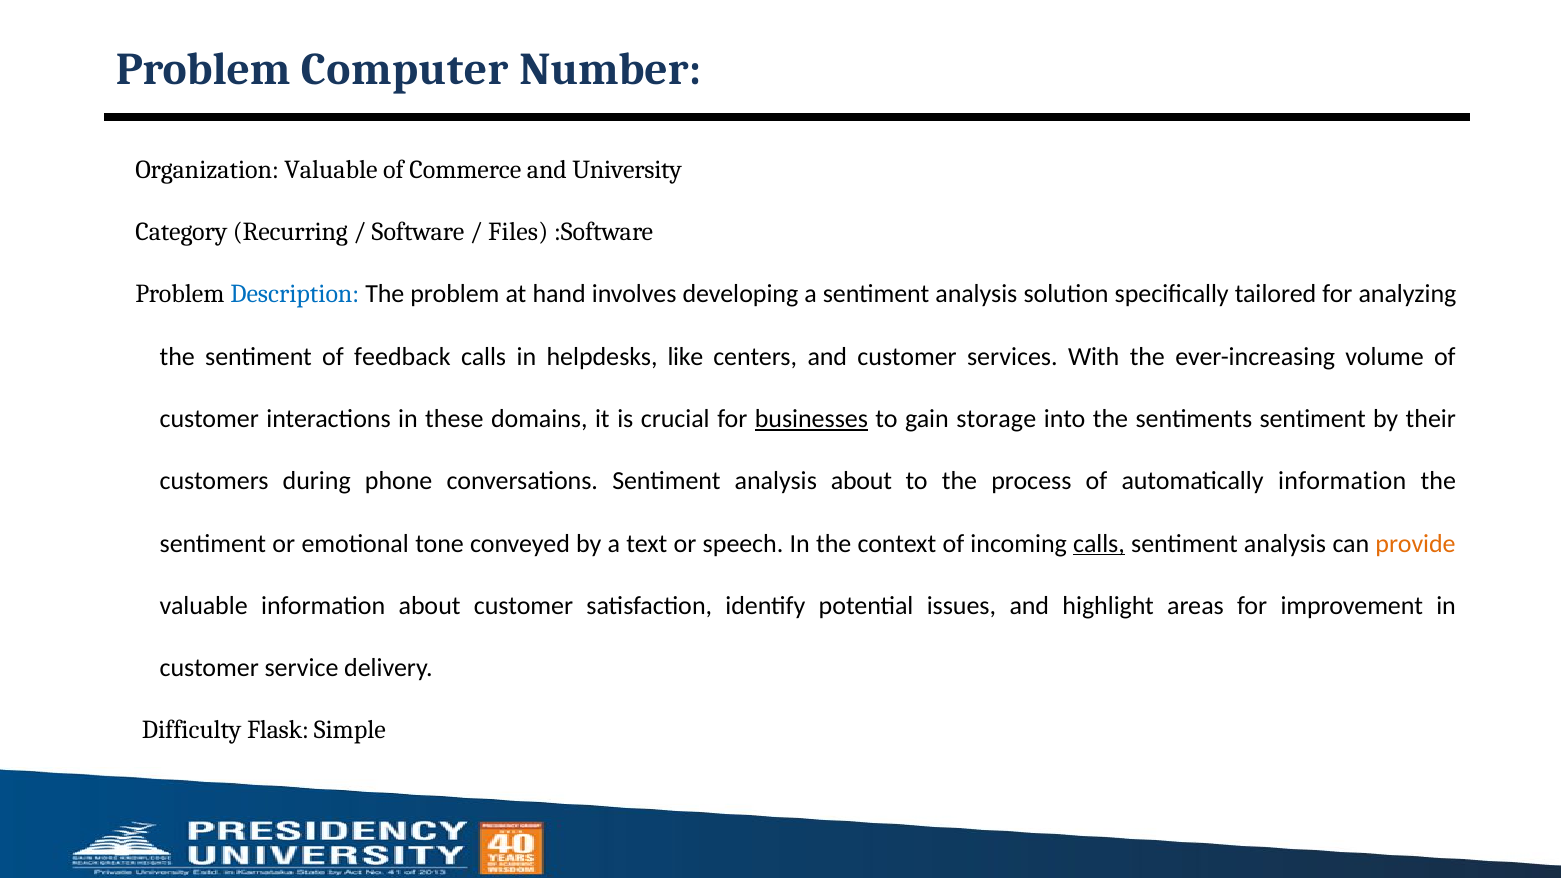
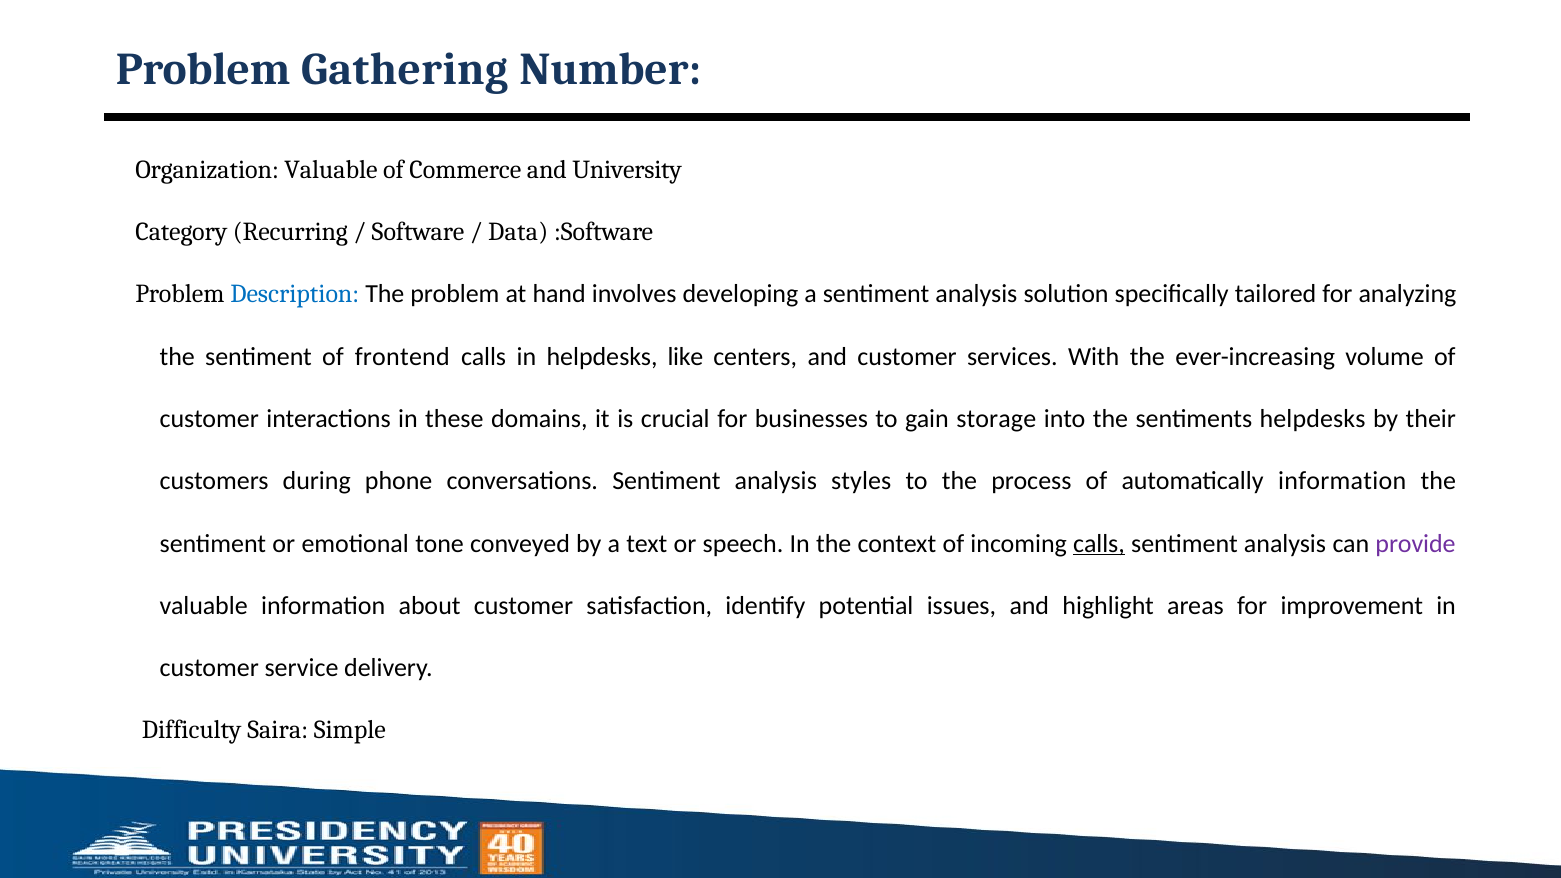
Computer: Computer -> Gathering
Files: Files -> Data
feedback: feedback -> frontend
businesses underline: present -> none
sentiments sentiment: sentiment -> helpdesks
analysis about: about -> styles
provide colour: orange -> purple
Flask: Flask -> Saira
